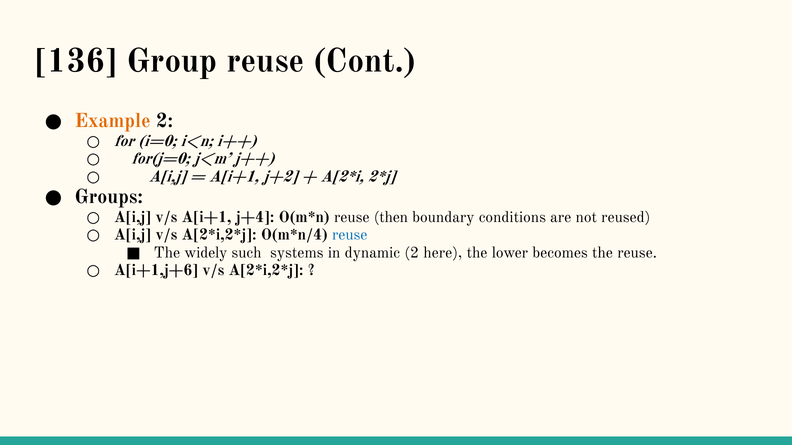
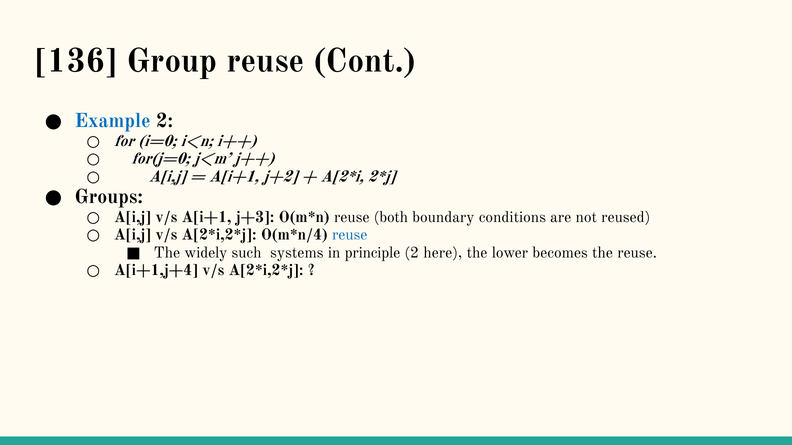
Example colour: orange -> blue
j+4: j+4 -> j+3
then: then -> both
dynamic: dynamic -> principle
A[i+1,j+6: A[i+1,j+6 -> A[i+1,j+4
